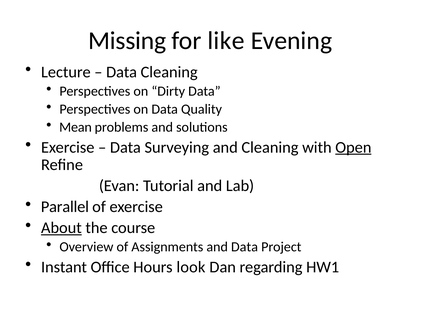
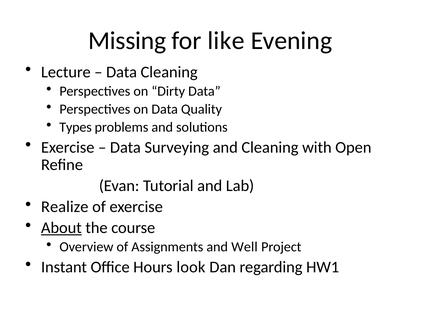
Mean: Mean -> Types
Open underline: present -> none
Parallel: Parallel -> Realize
and Data: Data -> Well
